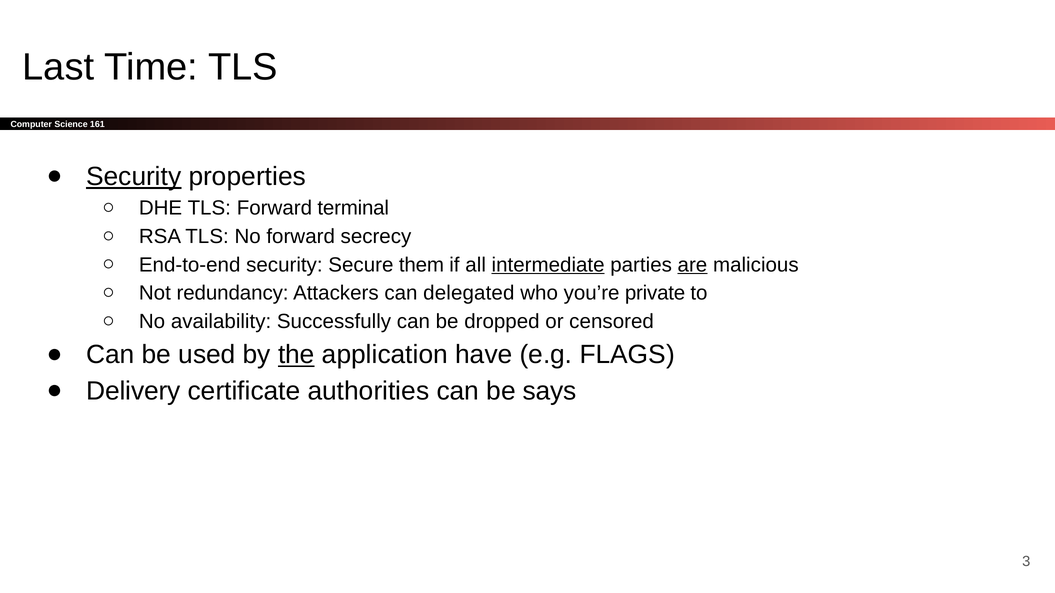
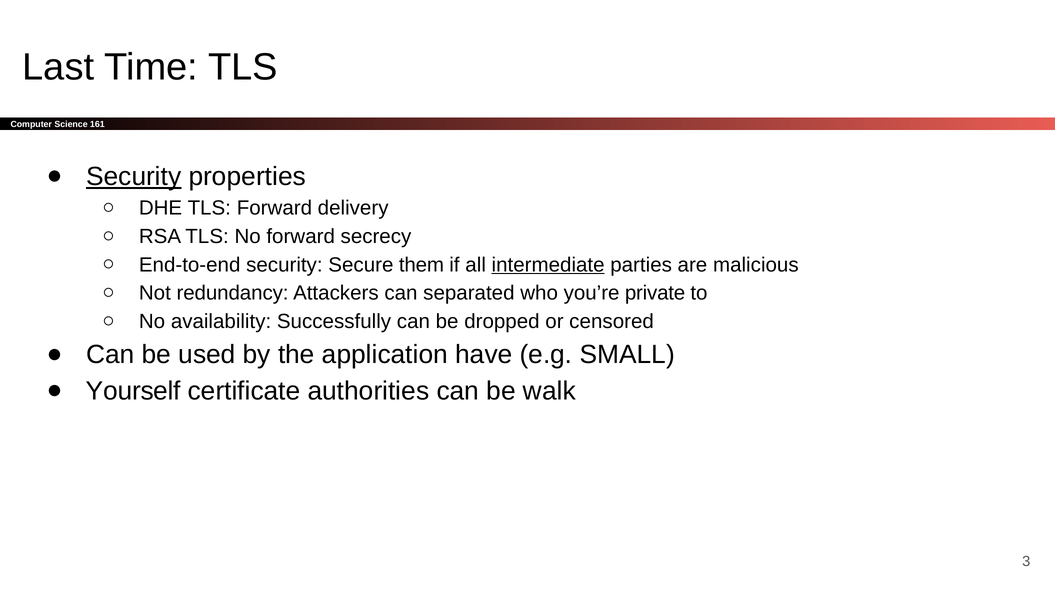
terminal: terminal -> delivery
are underline: present -> none
delegated: delegated -> separated
the underline: present -> none
FLAGS: FLAGS -> SMALL
Delivery: Delivery -> Yourself
says: says -> walk
